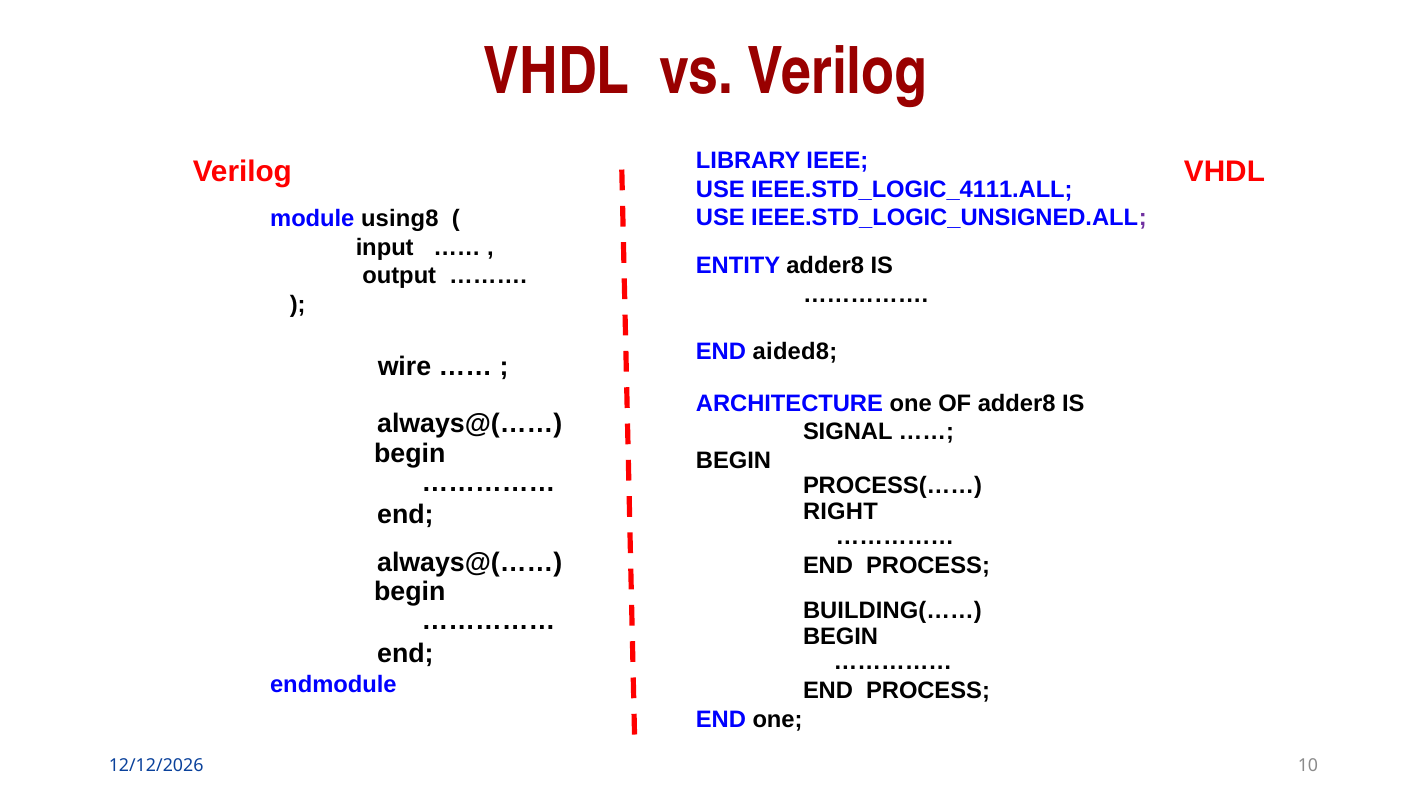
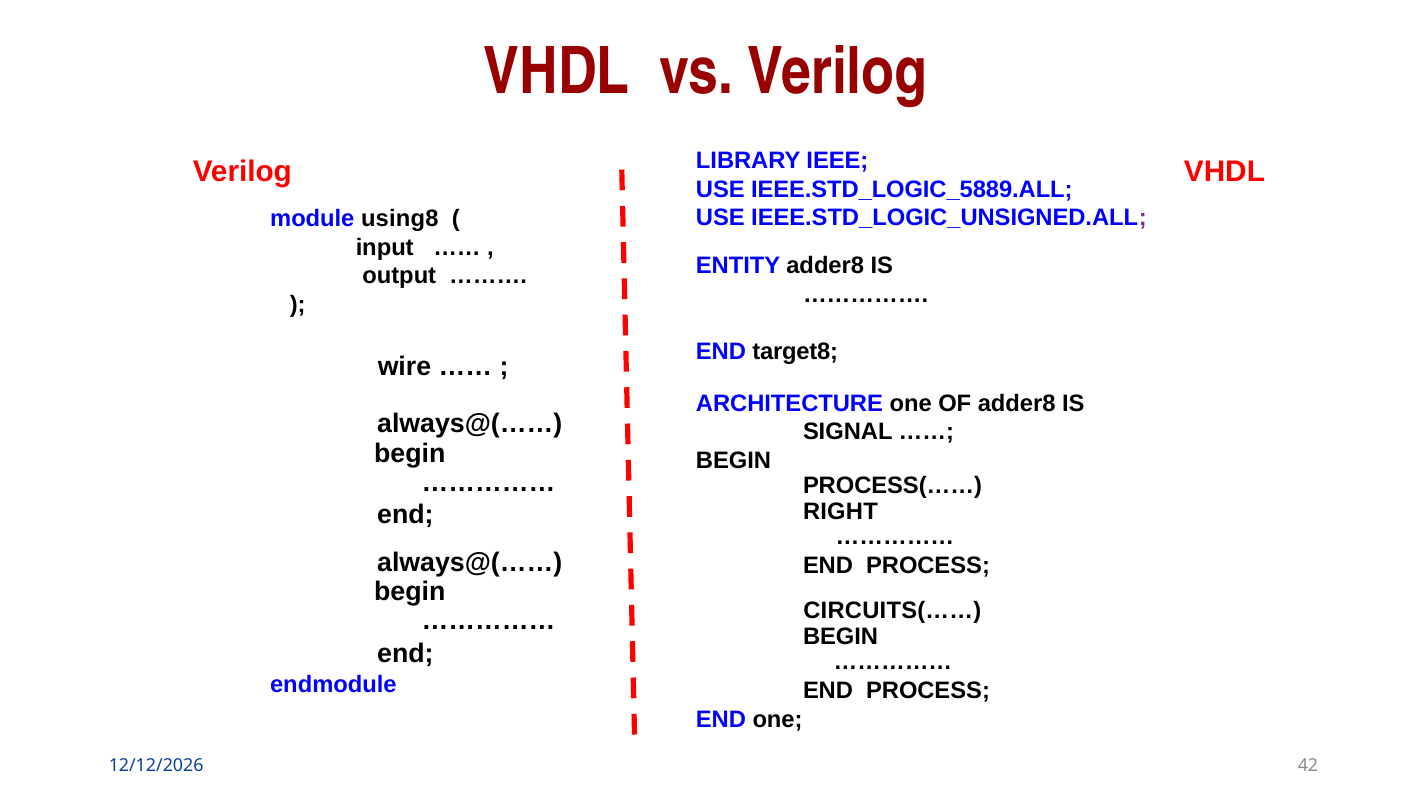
IEEE.STD_LOGIC_4111.ALL: IEEE.STD_LOGIC_4111.ALL -> IEEE.STD_LOGIC_5889.ALL
aided8: aided8 -> target8
BUILDING(……: BUILDING(…… -> CIRCUITS(……
10: 10 -> 42
